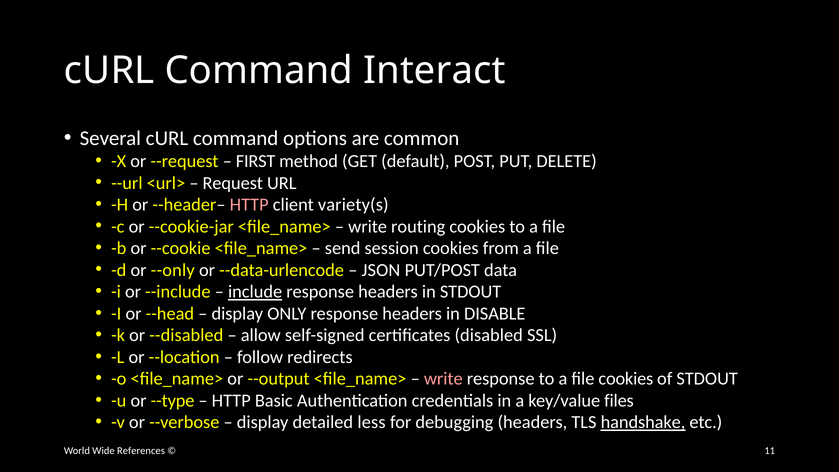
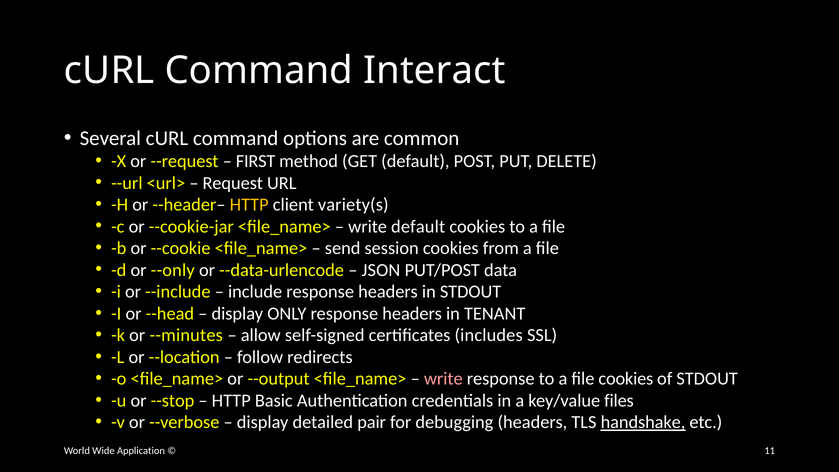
HTTP at (249, 205) colour: pink -> yellow
write routing: routing -> default
include underline: present -> none
DISABLE: DISABLE -> TENANT
--disabled: --disabled -> --minutes
disabled: disabled -> includes
--type: --type -> --stop
less: less -> pair
References: References -> Application
